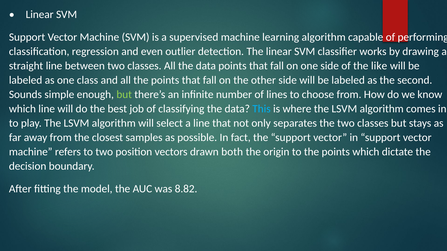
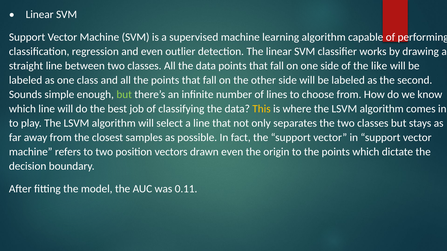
This colour: light blue -> yellow
drawn both: both -> even
8.82: 8.82 -> 0.11
